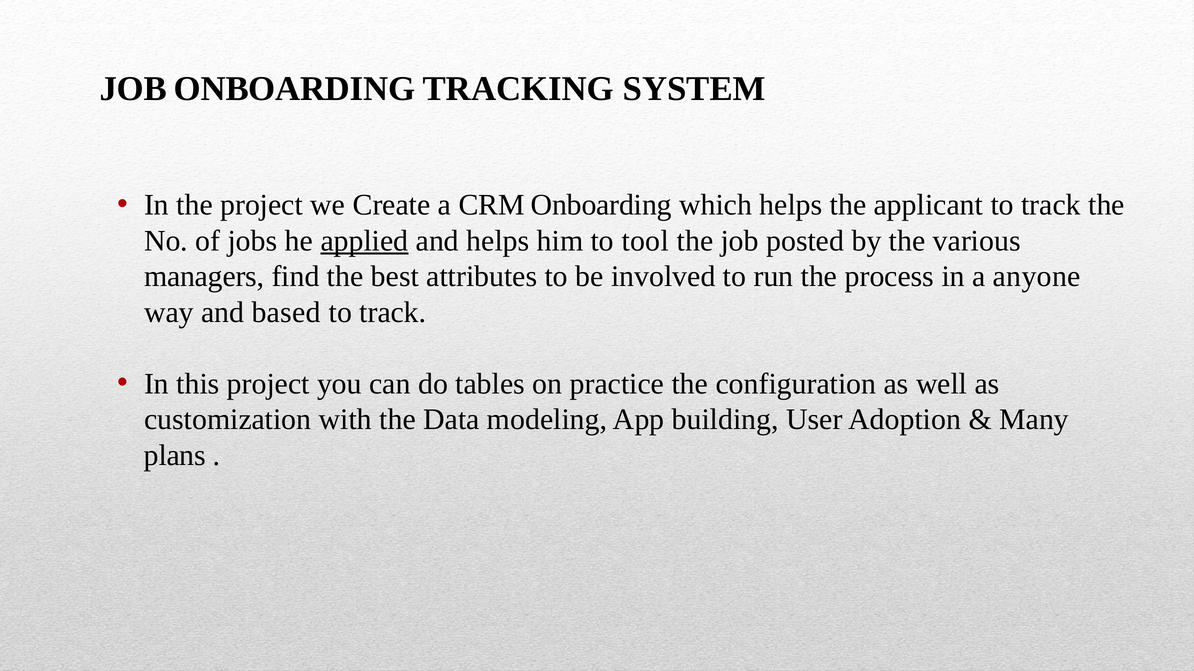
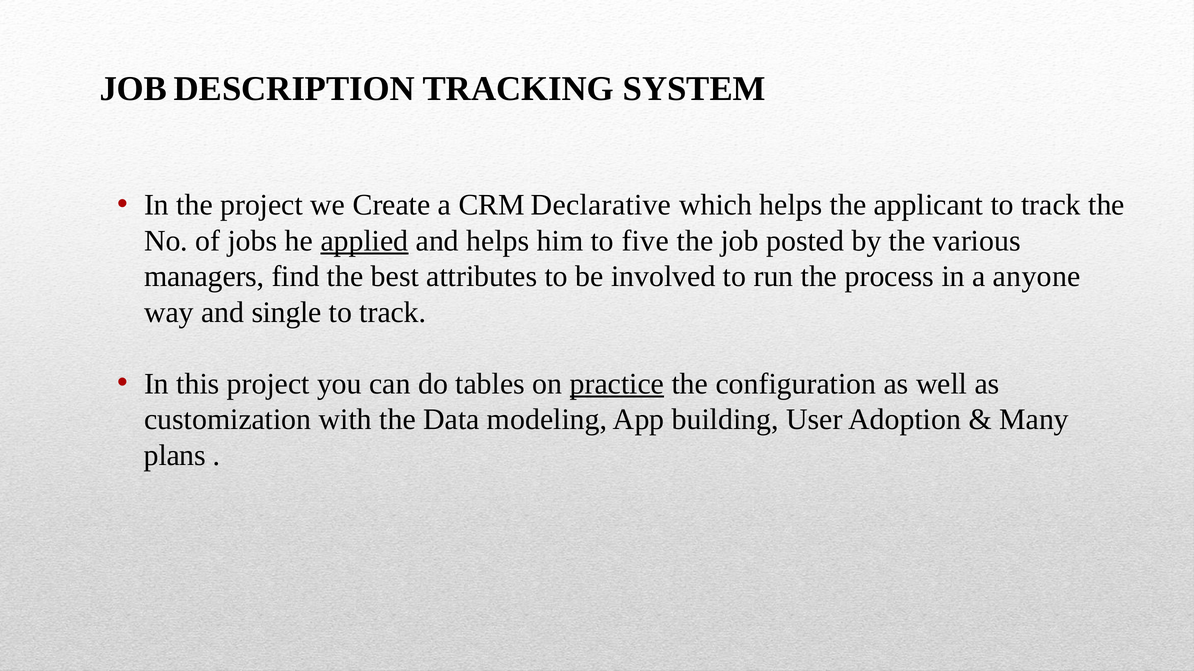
JOB ONBOARDING: ONBOARDING -> DESCRIPTION
CRM Onboarding: Onboarding -> Declarative
tool: tool -> five
based: based -> single
practice underline: none -> present
